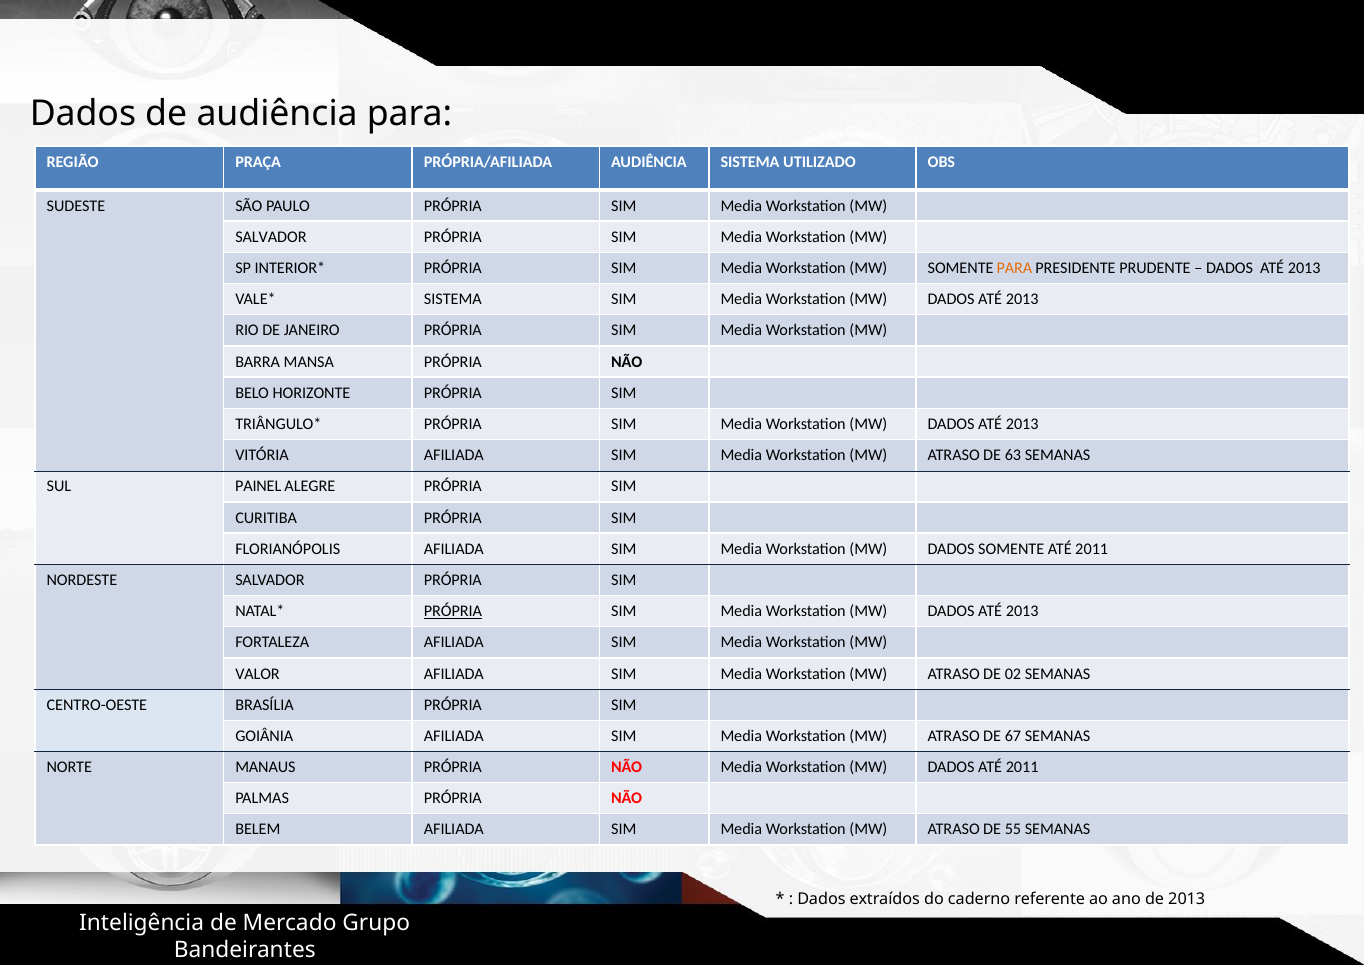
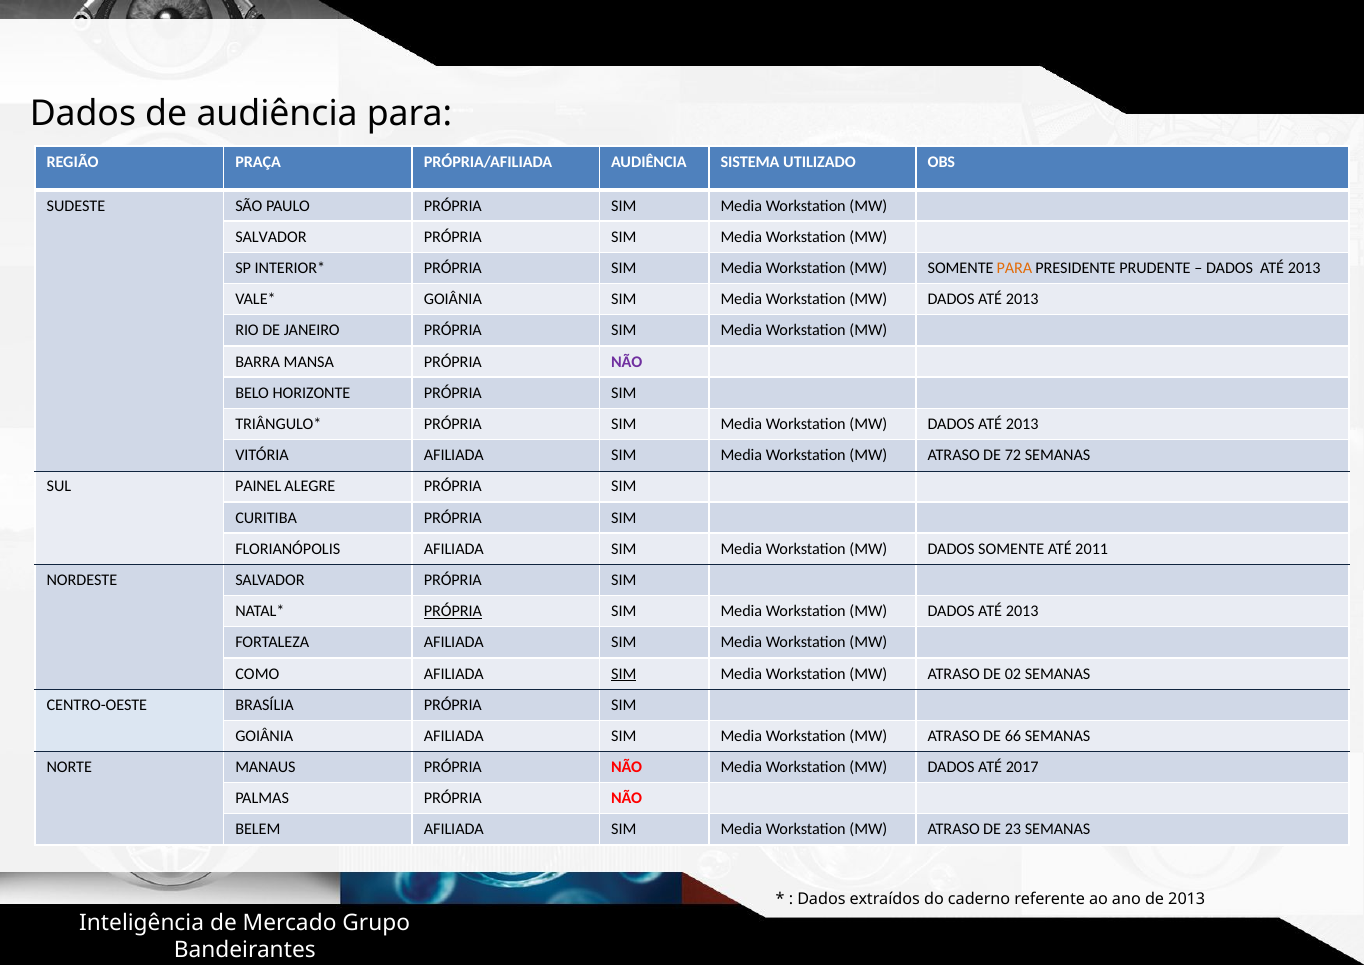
SISTEMA at (453, 299): SISTEMA -> GOIÂNIA
NÃO at (627, 362) colour: black -> purple
63: 63 -> 72
VALOR: VALOR -> COMO
SIM at (624, 674) underline: none -> present
67: 67 -> 66
DADOS ATÉ 2011: 2011 -> 2017
55: 55 -> 23
